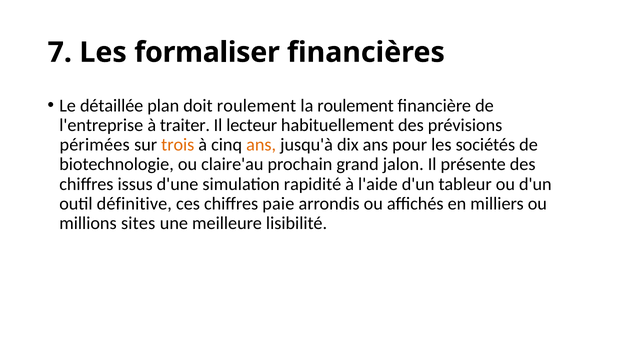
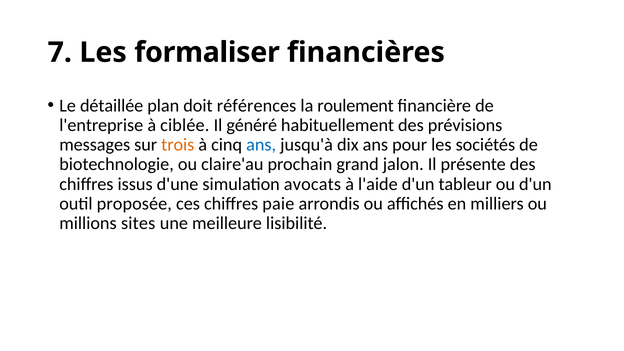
doit roulement: roulement -> références
traiter: traiter -> ciblée
lecteur: lecteur -> généré
périmées: périmées -> messages
ans at (261, 145) colour: orange -> blue
rapidité: rapidité -> avocats
définitive: définitive -> proposée
